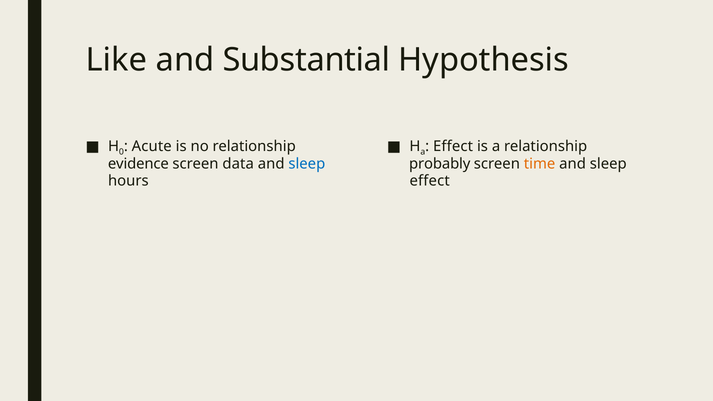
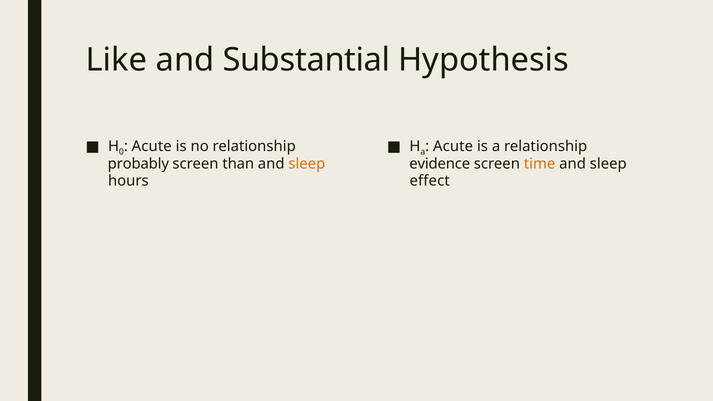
Effect at (453, 146): Effect -> Acute
evidence: evidence -> probably
data: data -> than
sleep at (307, 164) colour: blue -> orange
probably: probably -> evidence
